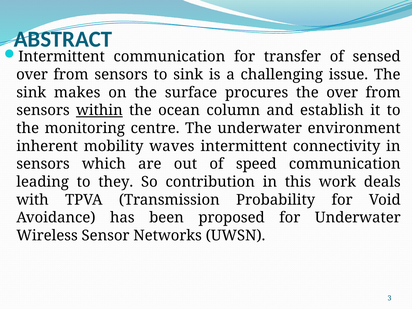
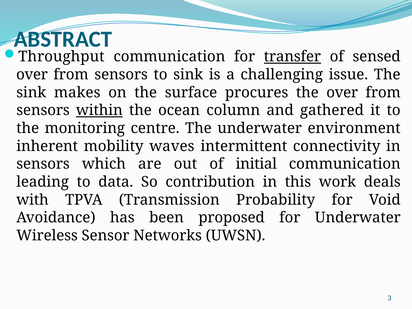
Intermittent at (62, 57): Intermittent -> Throughput
transfer underline: none -> present
establish: establish -> gathered
speed: speed -> initial
they: they -> data
